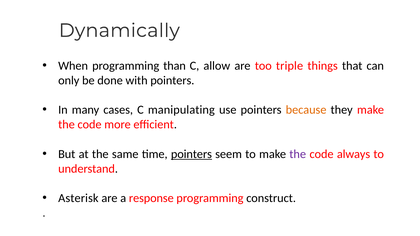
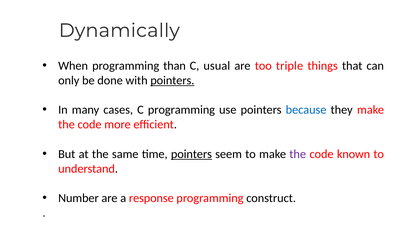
allow: allow -> usual
pointers at (172, 81) underline: none -> present
C manipulating: manipulating -> programming
because colour: orange -> blue
always: always -> known
Asterisk: Asterisk -> Number
